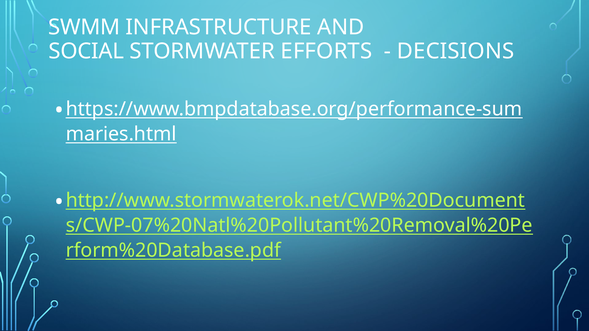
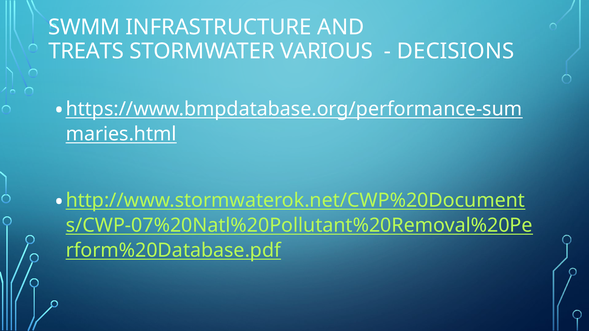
SOCIAL: SOCIAL -> TREATS
EFFORTS: EFFORTS -> VARIOUS
